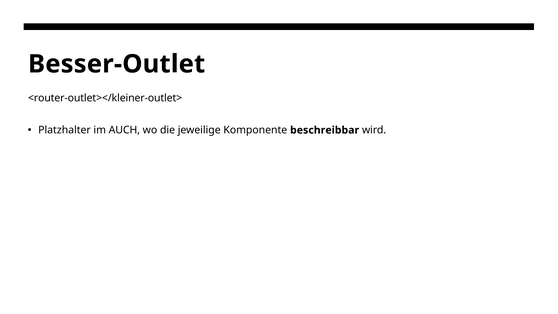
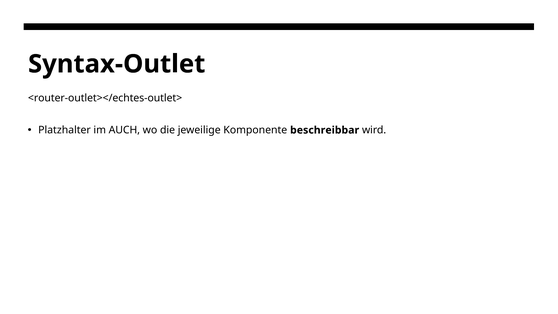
Besser-Outlet: Besser-Outlet -> Syntax-Outlet
<router-outlet></kleiner-outlet>: <router-outlet></kleiner-outlet> -> <router-outlet></echtes-outlet>
